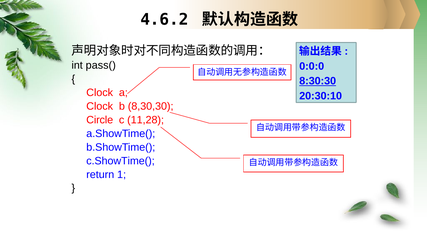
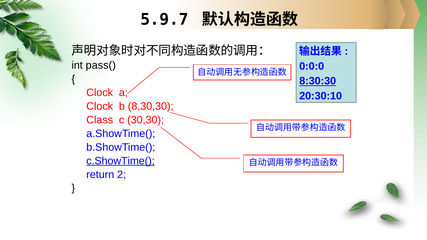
4.6.2: 4.6.2 -> 5.9.7
Circle: Circle -> Class
11,28: 11,28 -> 30,30
c.ShowTime( underline: none -> present
1: 1 -> 2
